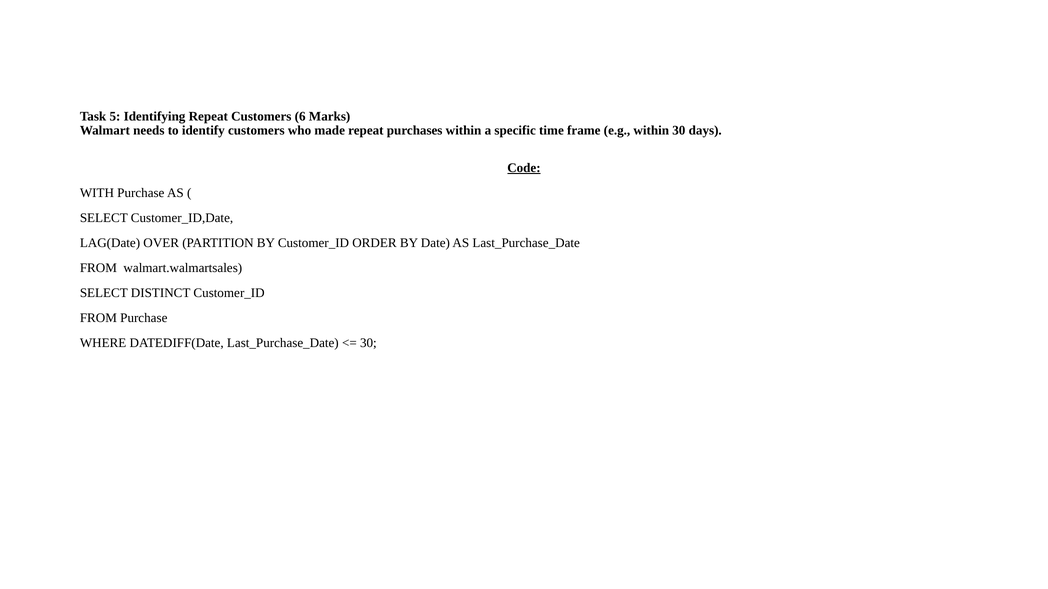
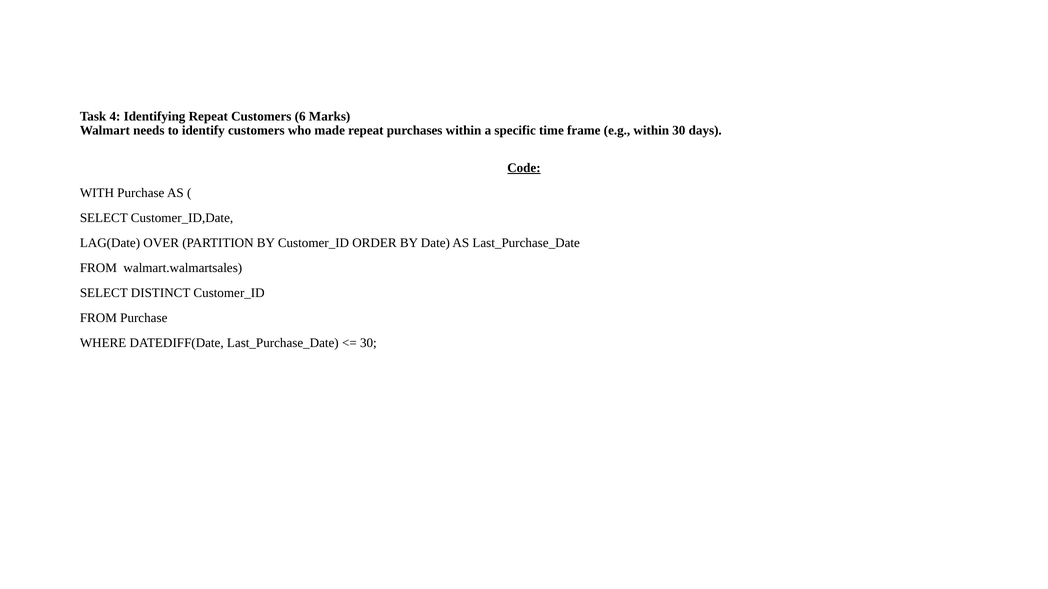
5: 5 -> 4
